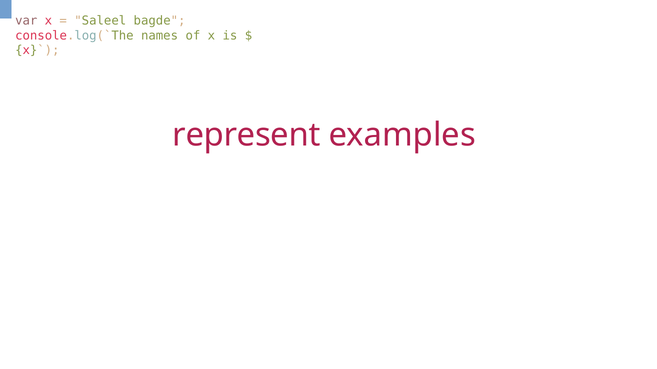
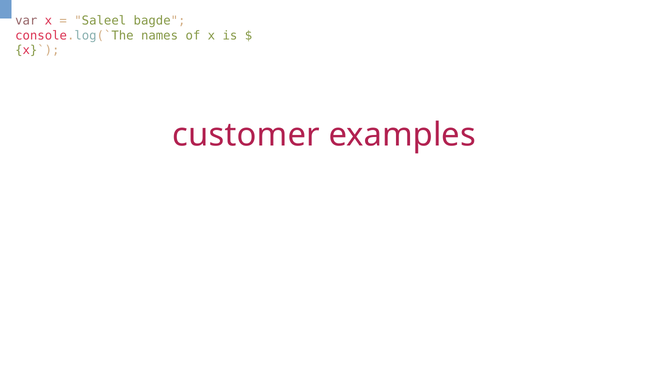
represent: represent -> customer
